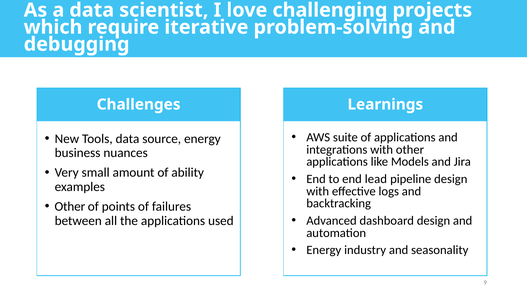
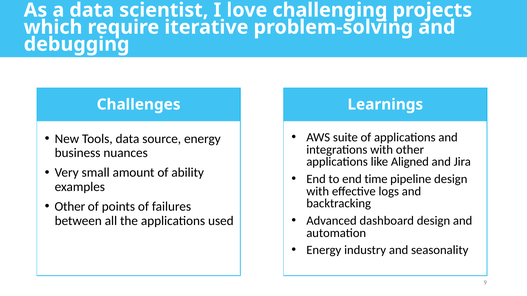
Models: Models -> Aligned
lead: lead -> time
